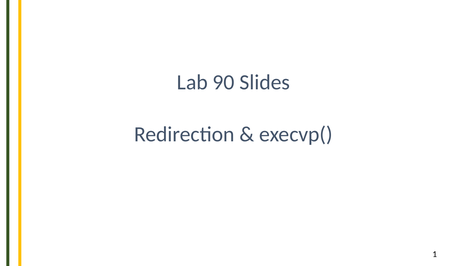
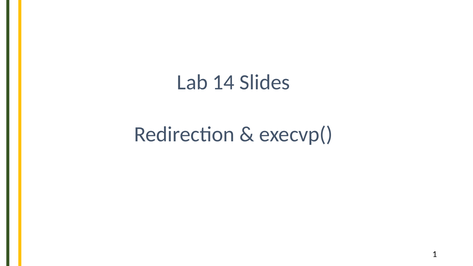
90: 90 -> 14
